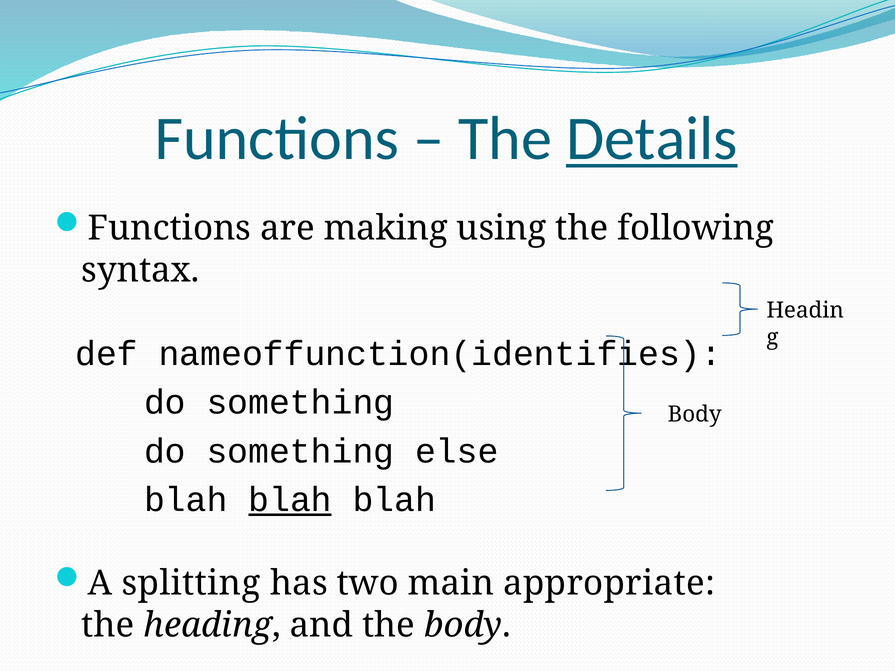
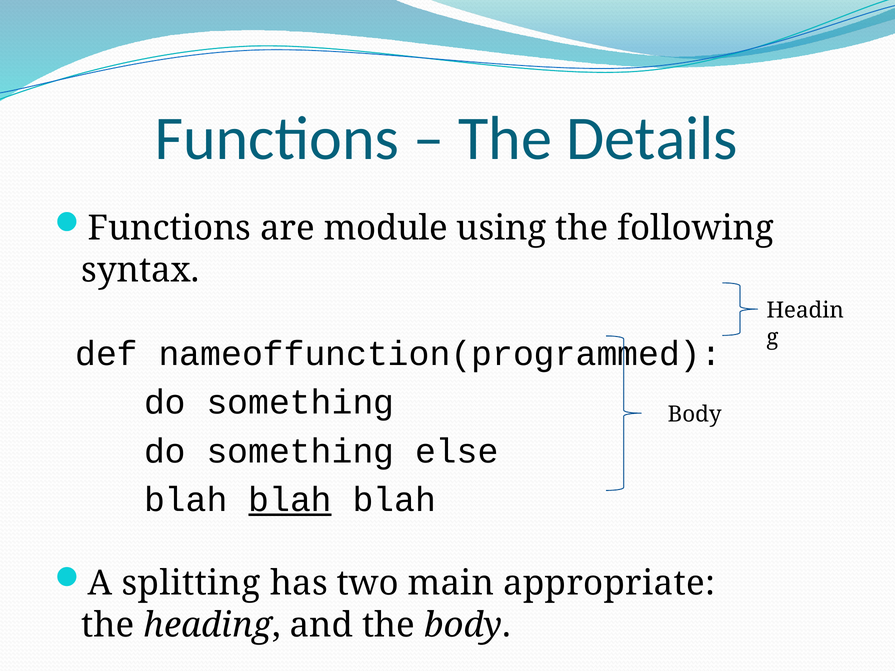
Details underline: present -> none
making: making -> module
nameoffunction(identifies: nameoffunction(identifies -> nameoffunction(programmed
